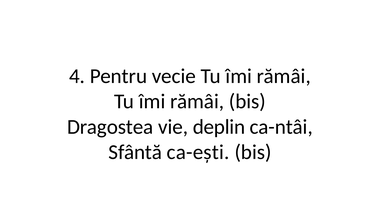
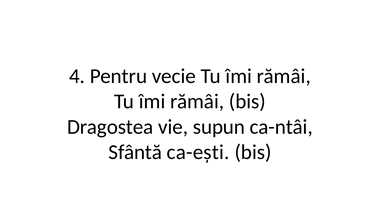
deplin: deplin -> supun
